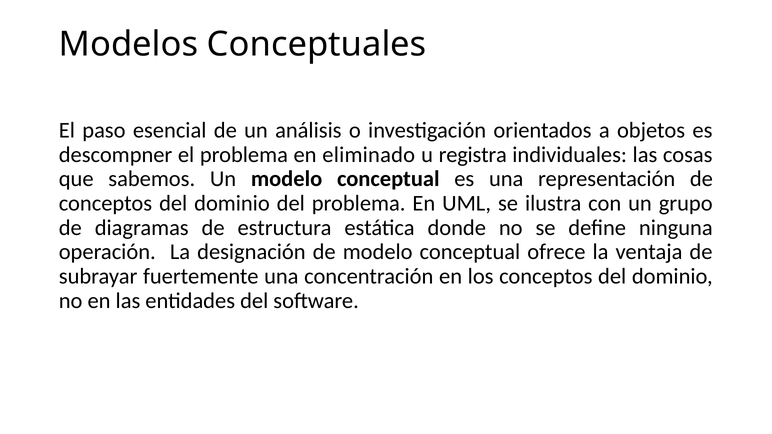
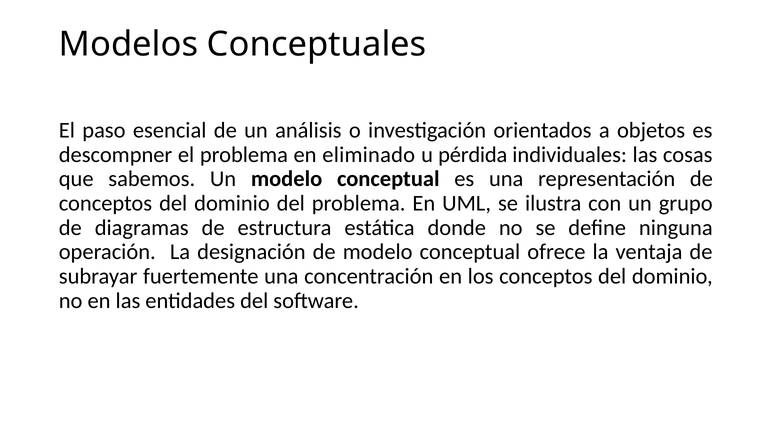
registra: registra -> pérdida
